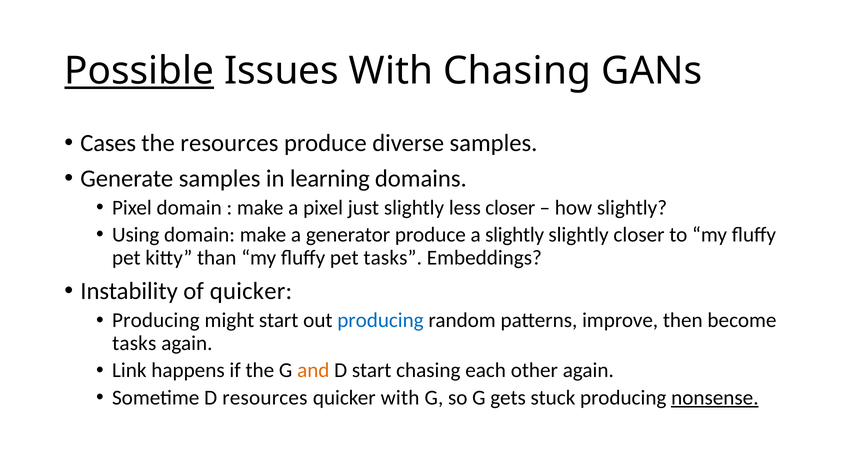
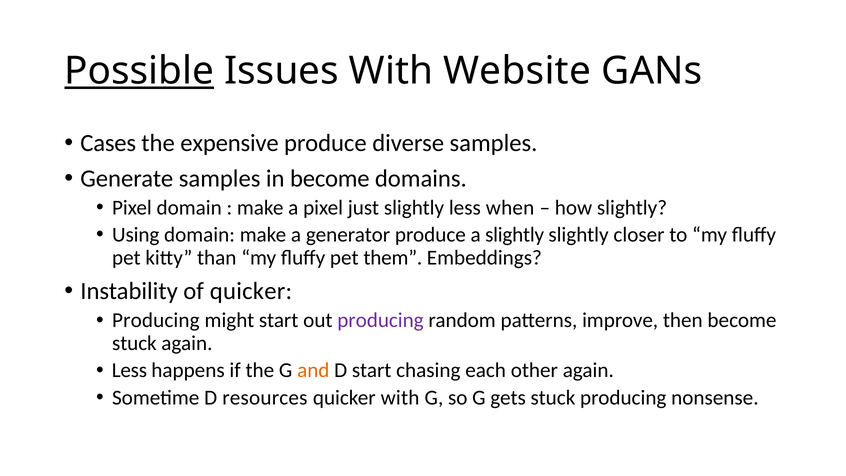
With Chasing: Chasing -> Website
the resources: resources -> expensive
in learning: learning -> become
less closer: closer -> when
pet tasks: tasks -> them
producing at (380, 320) colour: blue -> purple
tasks at (134, 343): tasks -> stuck
Link at (129, 370): Link -> Less
nonsense underline: present -> none
